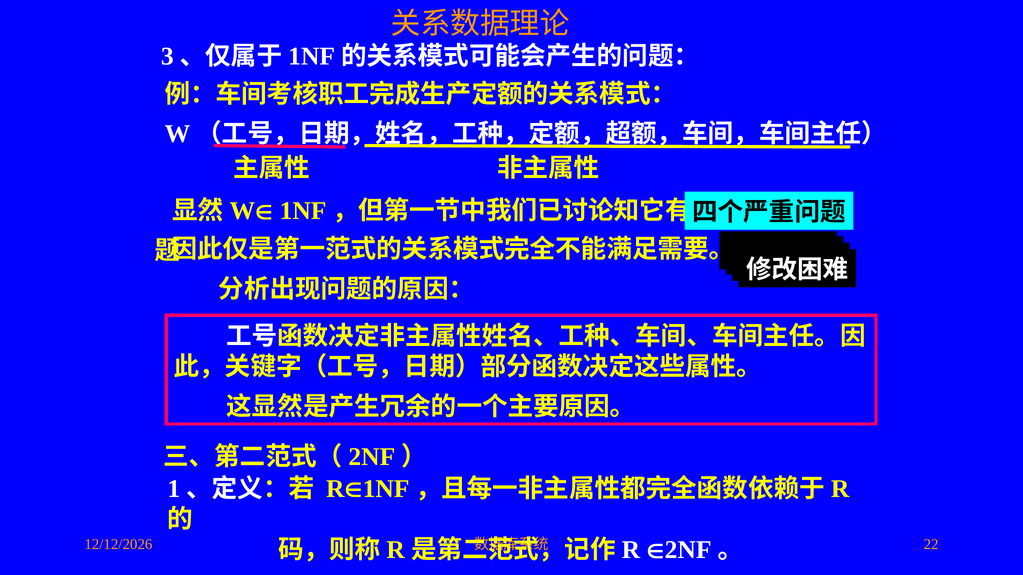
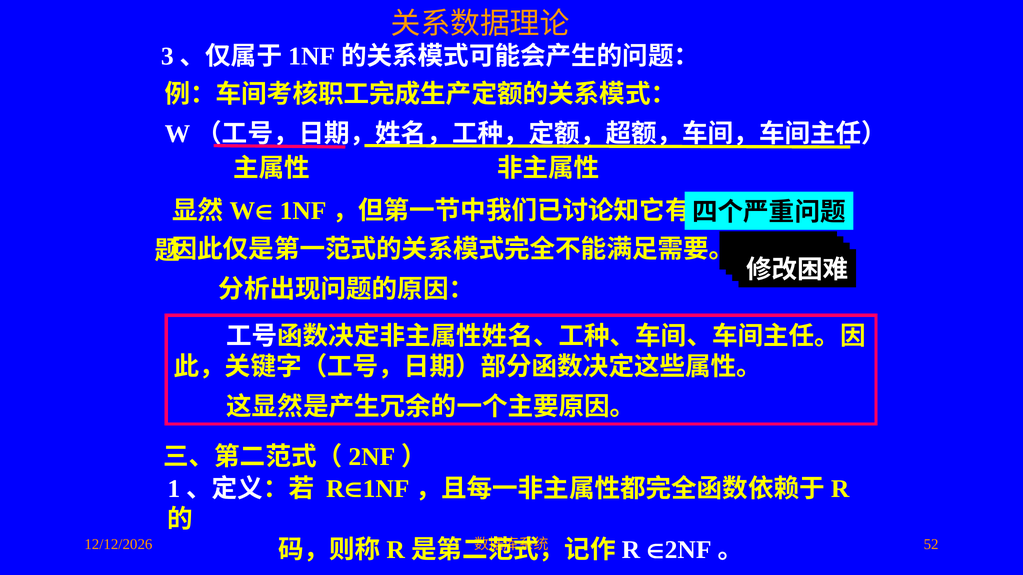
22: 22 -> 52
